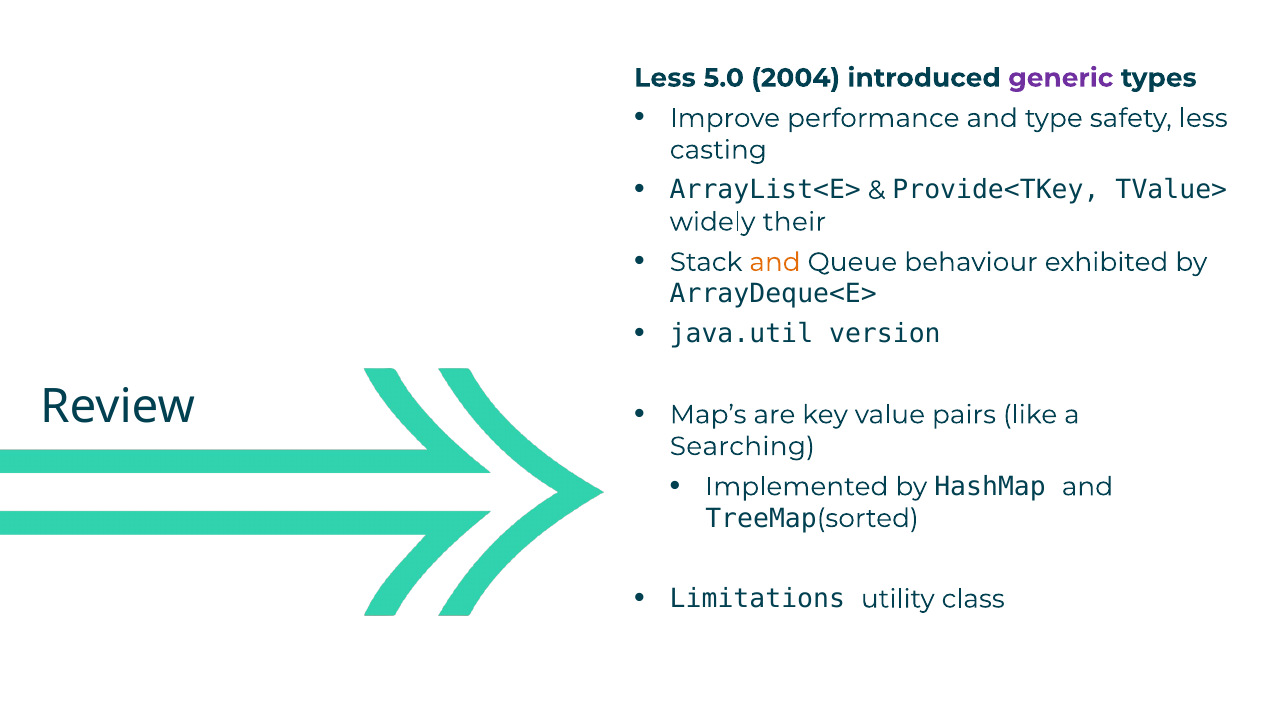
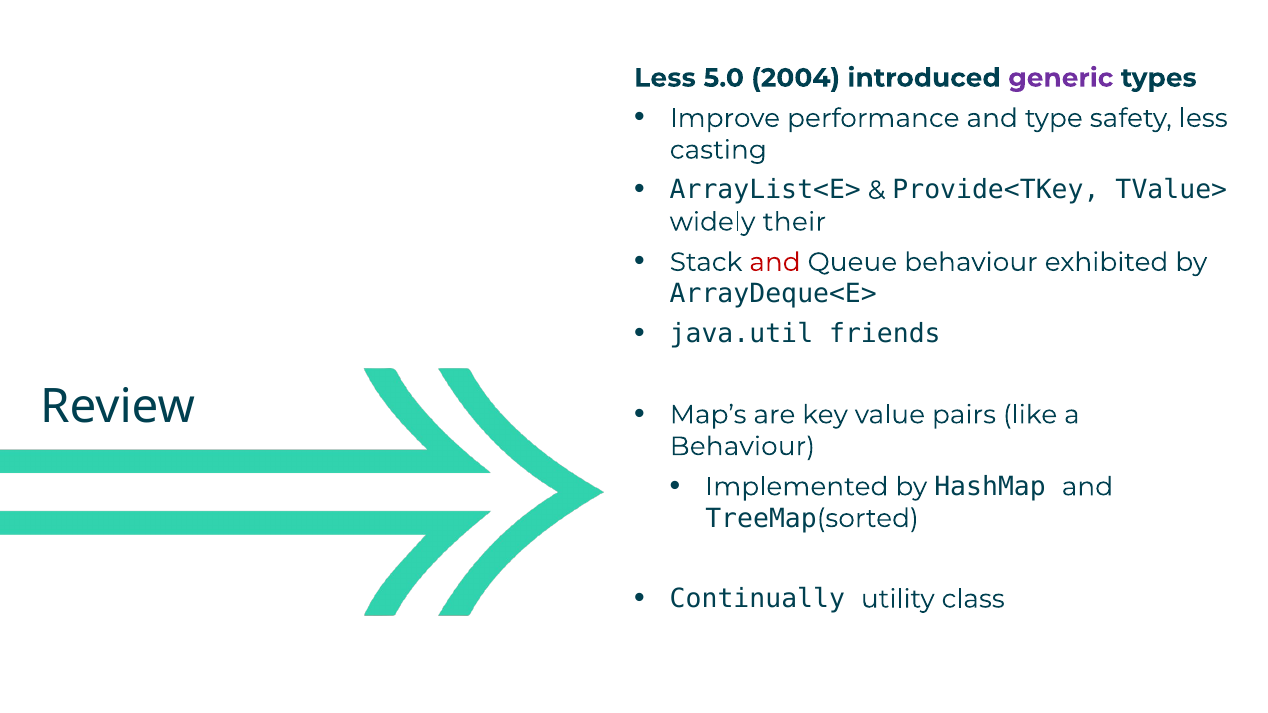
and at (775, 262) colour: orange -> red
version: version -> friends
Searching at (742, 447): Searching -> Behaviour
Limitations: Limitations -> Continually
